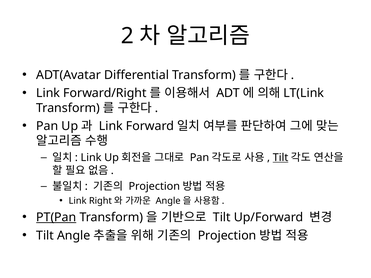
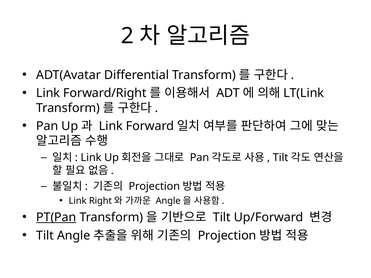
Tilt at (281, 158) underline: present -> none
